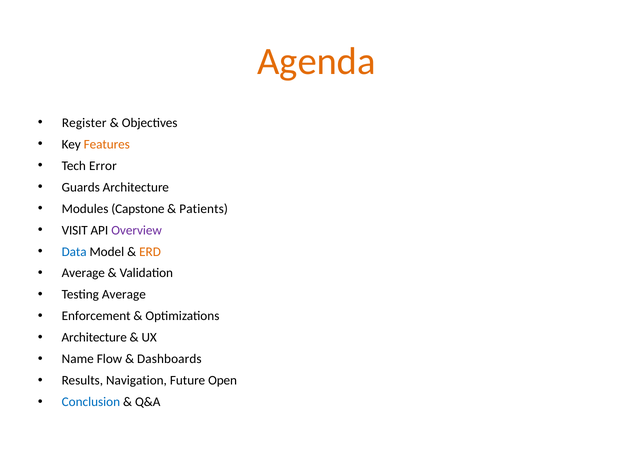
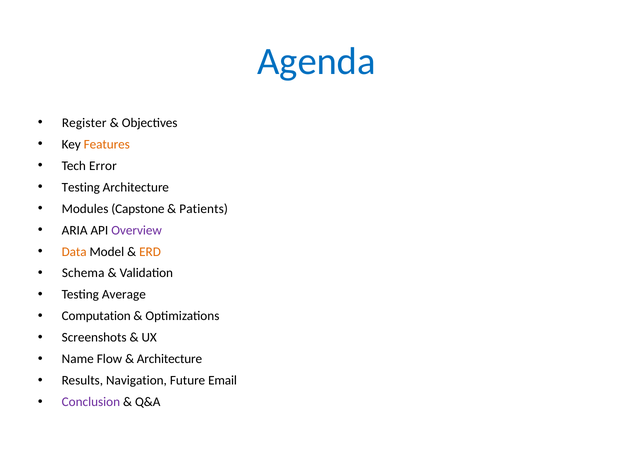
Agenda colour: orange -> blue
Guards at (81, 187): Guards -> Testing
VISIT: VISIT -> ARIA
Data colour: blue -> orange
Average at (83, 273): Average -> Schema
Enforcement: Enforcement -> Computation
Architecture at (94, 337): Architecture -> Screenshots
Dashboards at (169, 359): Dashboards -> Architecture
Open: Open -> Email
Conclusion colour: blue -> purple
